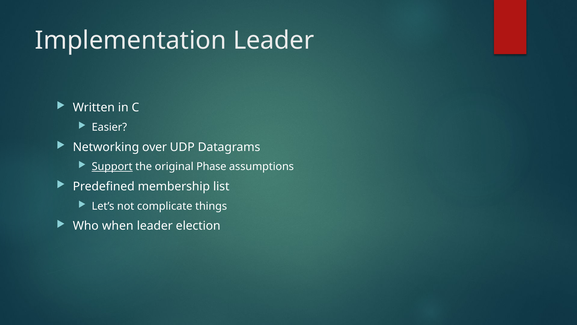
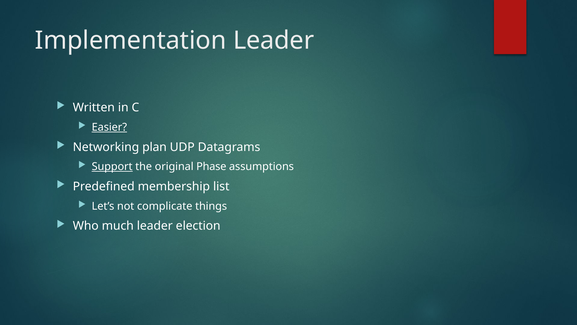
Easier underline: none -> present
over: over -> plan
when: when -> much
